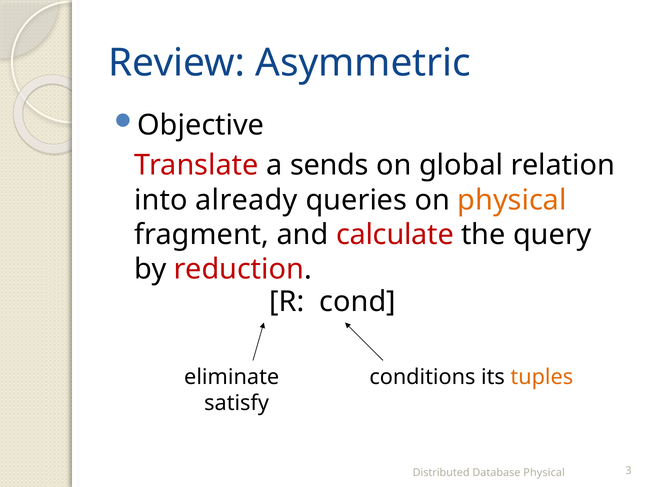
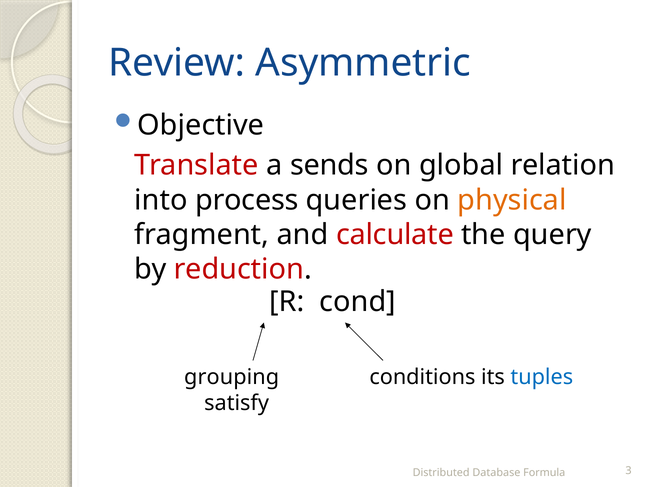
already: already -> process
eliminate: eliminate -> grouping
tuples colour: orange -> blue
Database Physical: Physical -> Formula
